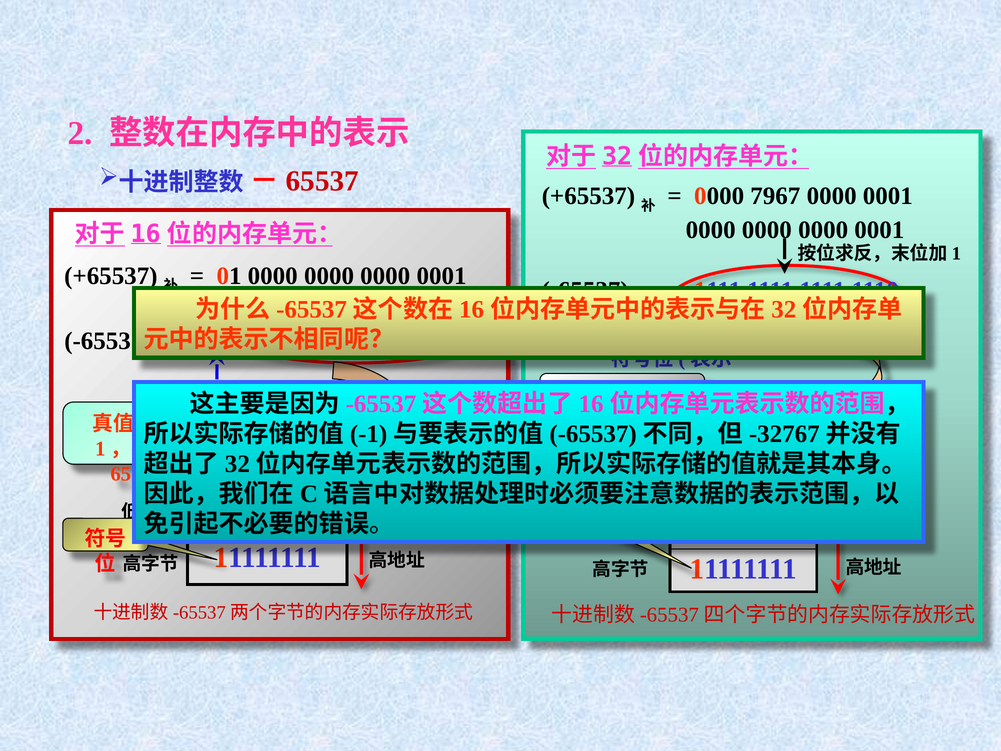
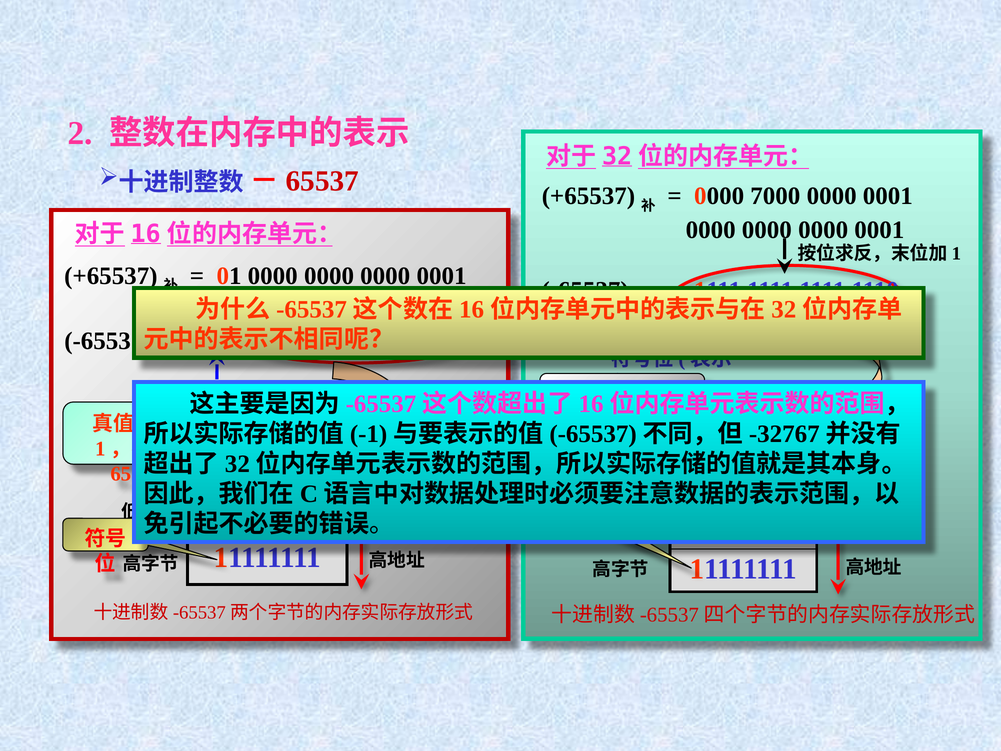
7967: 7967 -> 7000
